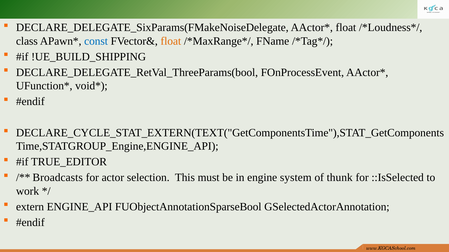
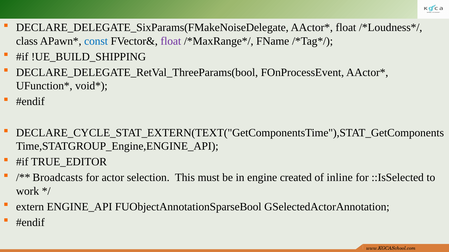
float at (171, 41) colour: orange -> purple
system: system -> created
thunk: thunk -> inline
